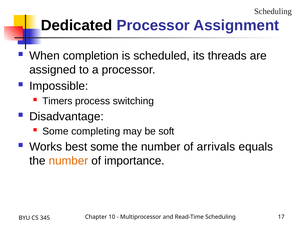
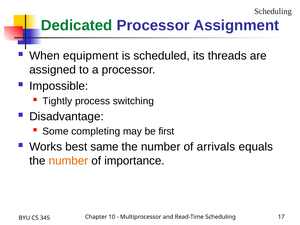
Dedicated colour: black -> green
completion: completion -> equipment
Timers: Timers -> Tightly
soft: soft -> first
best some: some -> same
